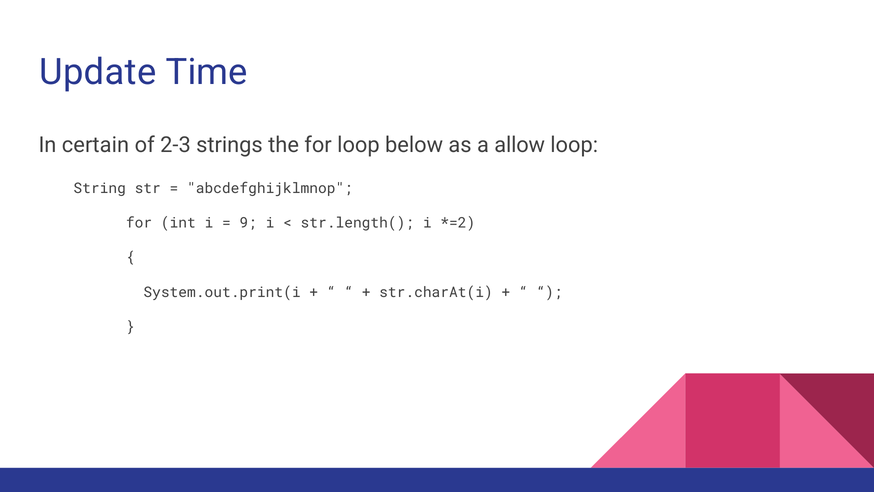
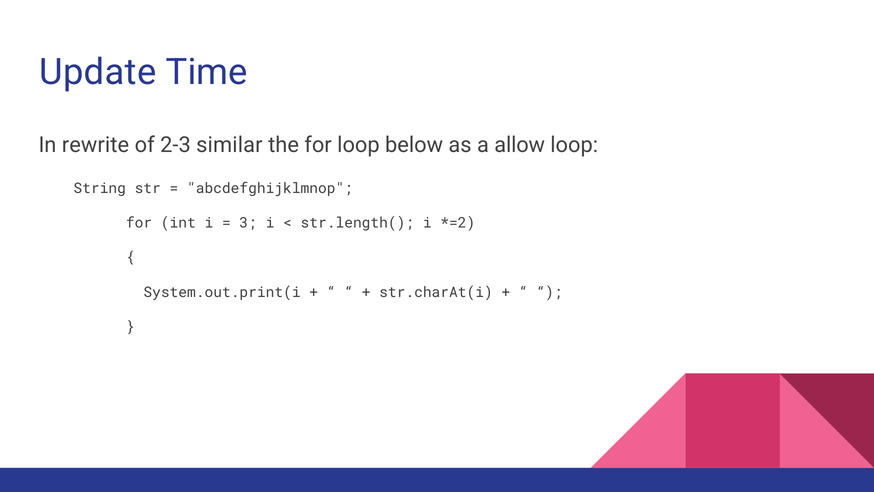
certain: certain -> rewrite
strings: strings -> similar
9: 9 -> 3
